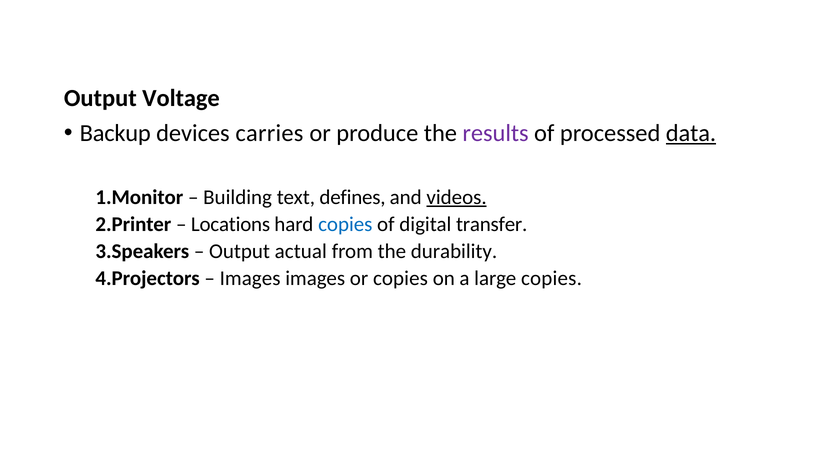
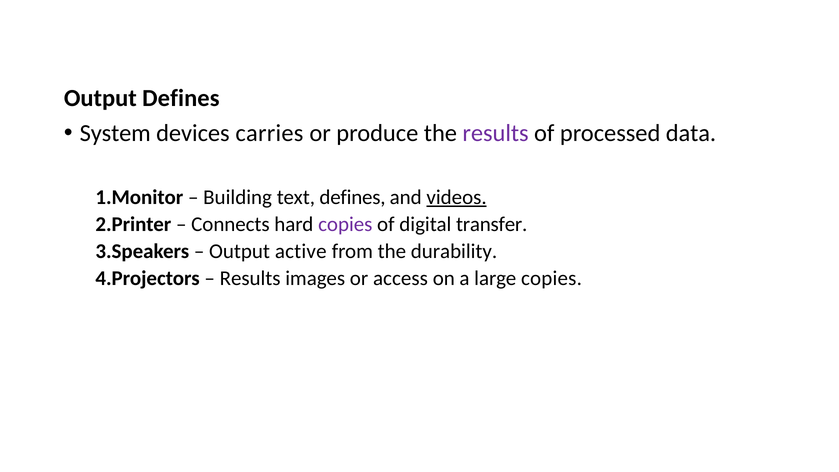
Output Voltage: Voltage -> Defines
Backup: Backup -> System
data underline: present -> none
Locations: Locations -> Connects
copies at (345, 224) colour: blue -> purple
actual: actual -> active
Images at (250, 278): Images -> Results
or copies: copies -> access
